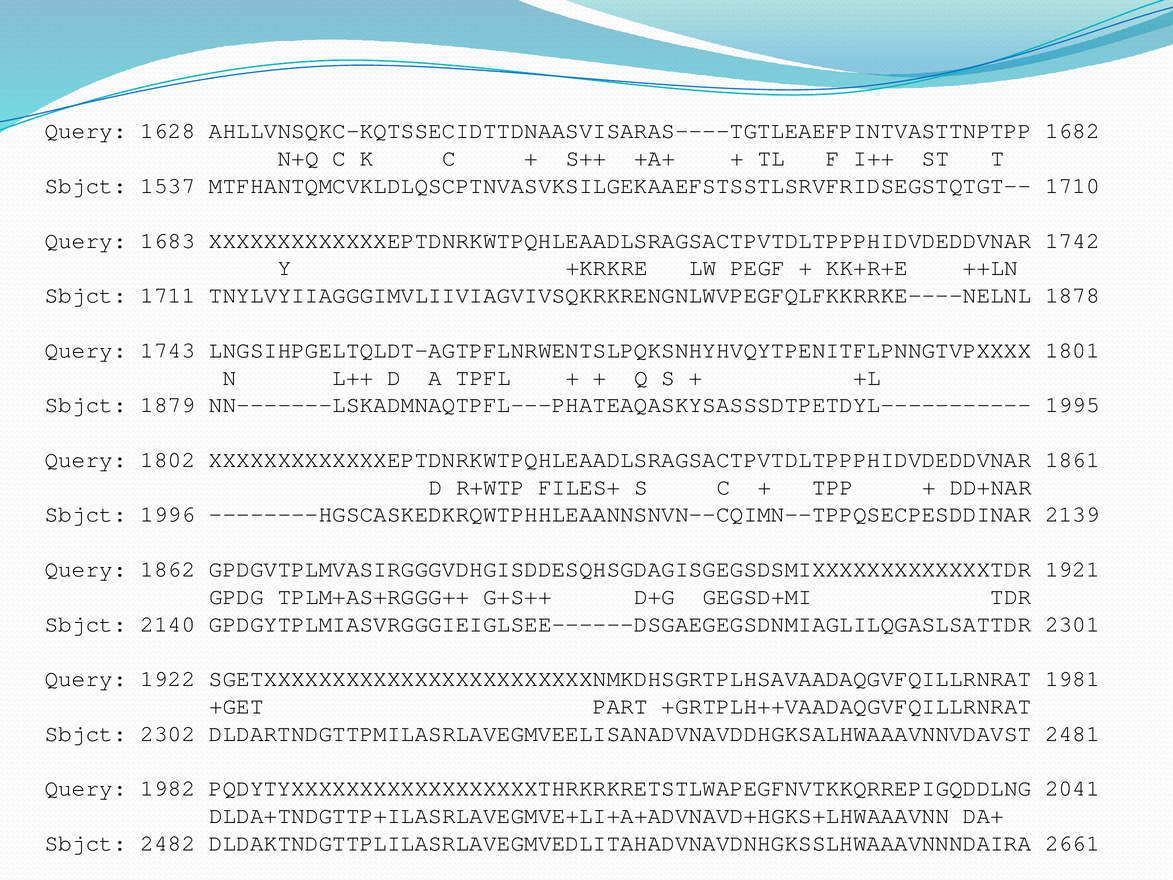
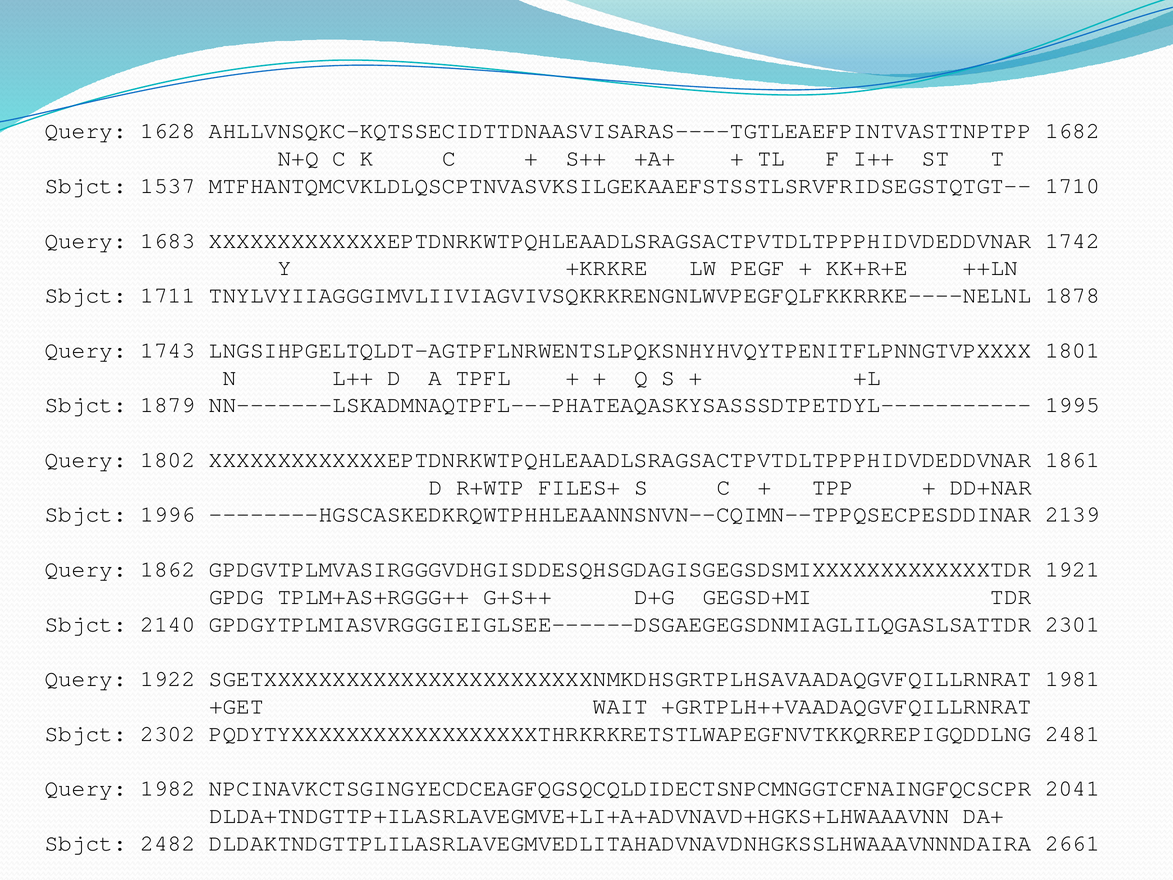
PART: PART -> WAIT
DLDARTNDGTTPMILASRLAVEGMVEELISANADVNAVDDHGKSALHWAAAVNNVDAVST: DLDARTNDGTTPMILASRLAVEGMVEELISANADVNAVDDHGKSALHWAAAVNNVDAVST -> PQDYTYXXXXXXXXXXXXXXXXXXTHRKRKRETSTLWAPEGFNVTKKQRREPIGQDDLNG
PQDYTYXXXXXXXXXXXXXXXXXXTHRKRKRETSTLWAPEGFNVTKKQRREPIGQDDLNG: PQDYTYXXXXXXXXXXXXXXXXXXTHRKRKRETSTLWAPEGFNVTKKQRREPIGQDDLNG -> NPCINAVKCTSGINGYECDCEAGFQGSQCQLDIDECTSNPCMNGGTCFNAINGFQCSCPR
